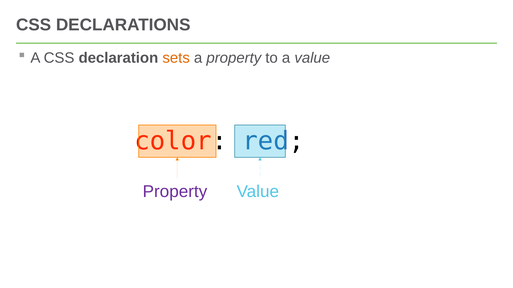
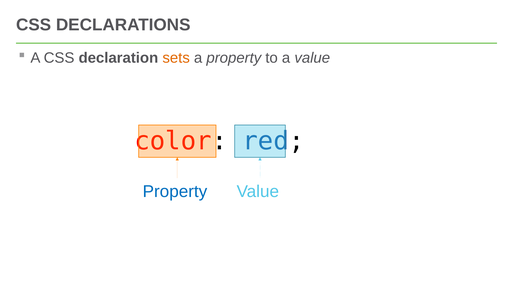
Property at (175, 192) colour: purple -> blue
